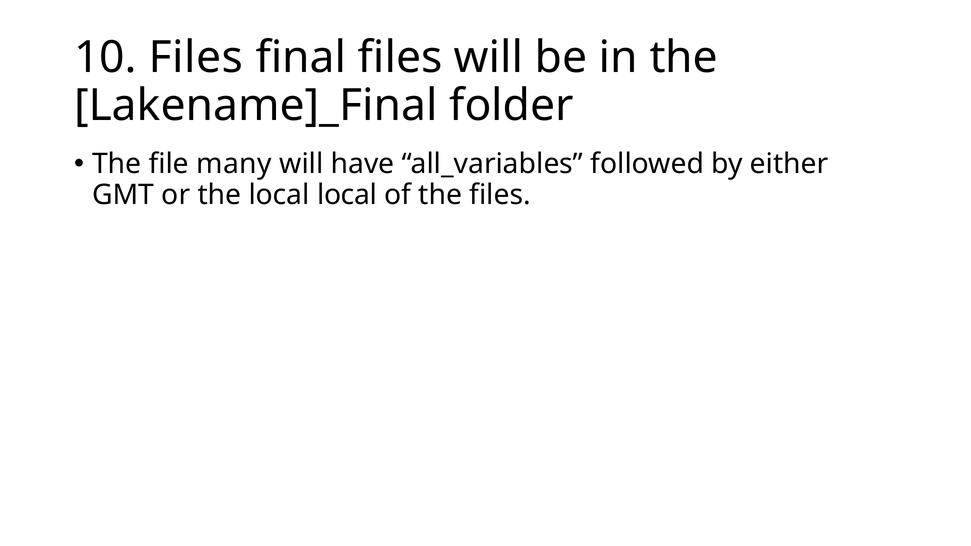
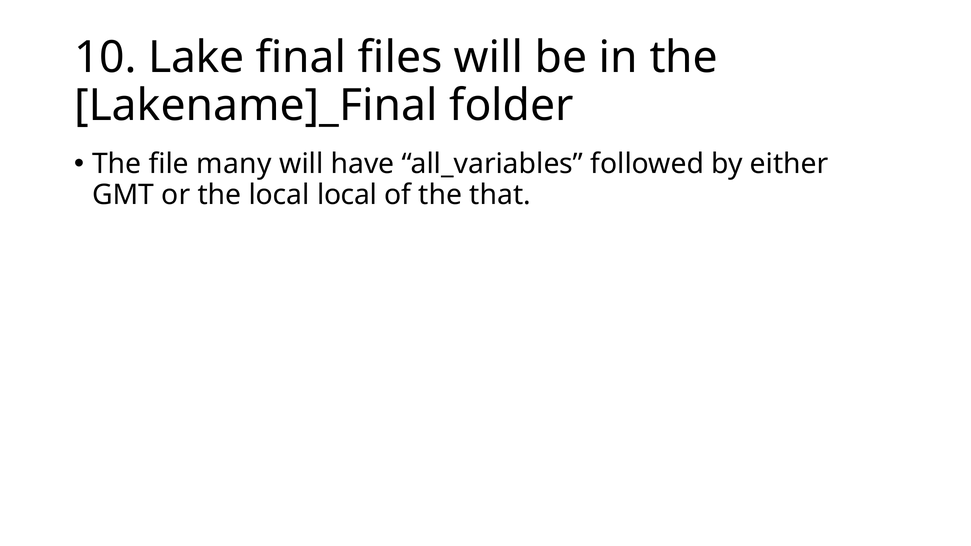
10 Files: Files -> Lake
the files: files -> that
